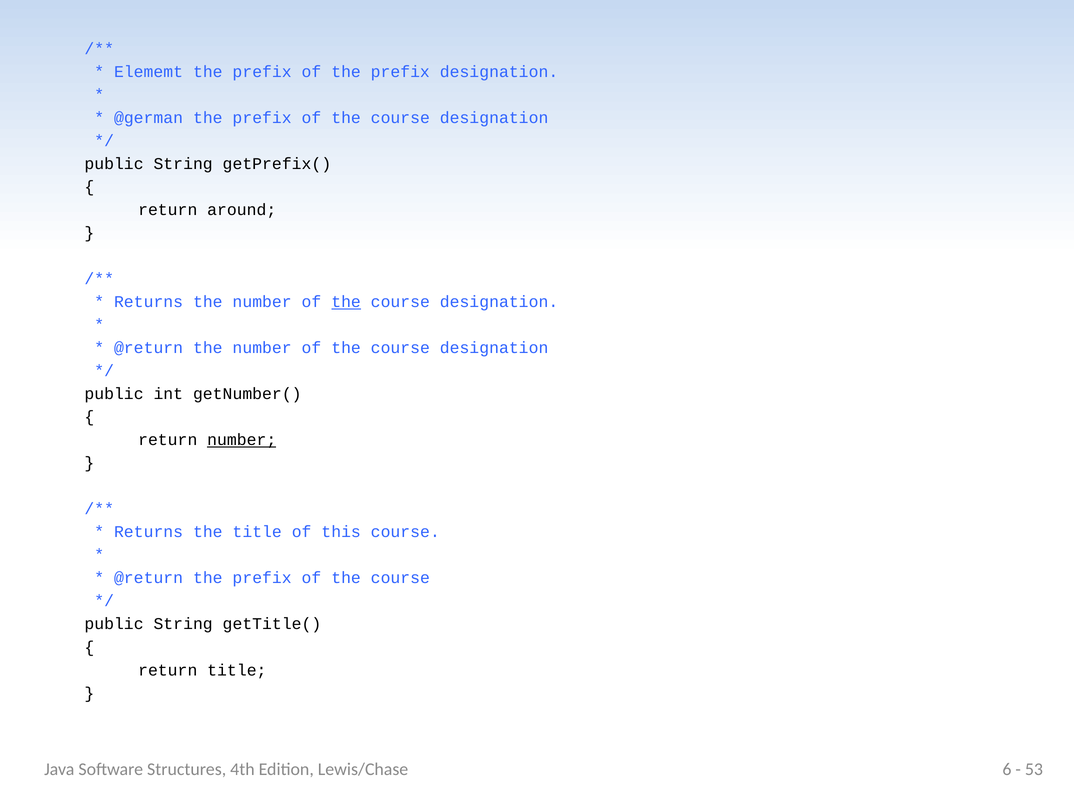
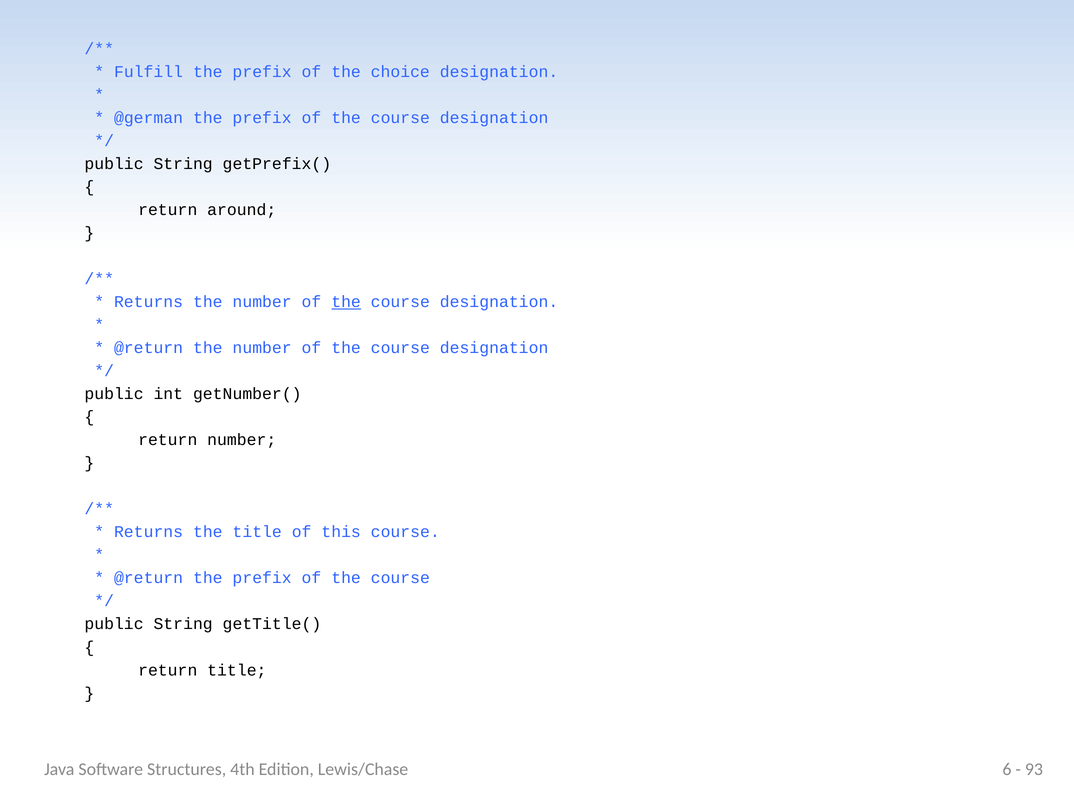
Elememt: Elememt -> Fulfill
of the prefix: prefix -> choice
number at (242, 440) underline: present -> none
53: 53 -> 93
